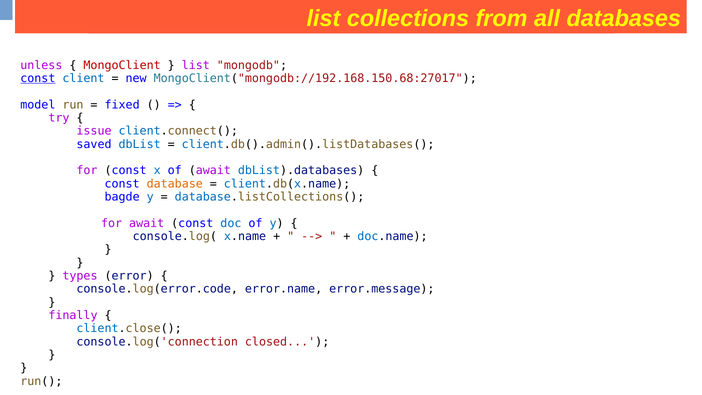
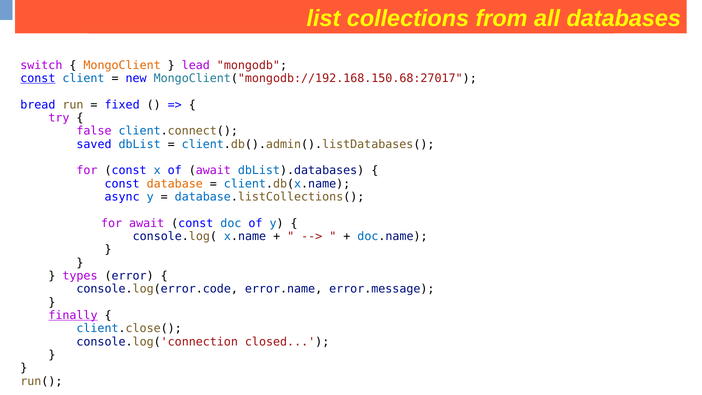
unless: unless -> switch
MongoClient colour: red -> orange
list at (196, 65): list -> lead
model: model -> bread
issue: issue -> false
bagde: bagde -> async
finally underline: none -> present
